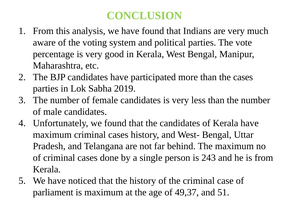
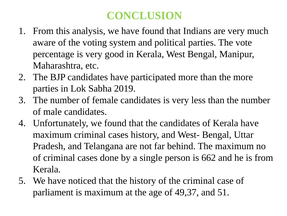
the cases: cases -> more
243: 243 -> 662
